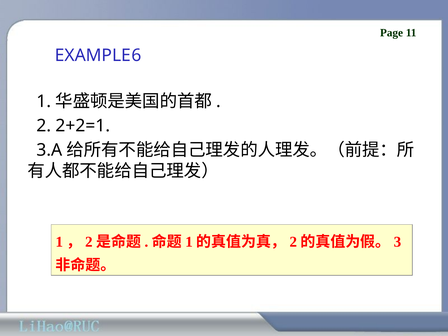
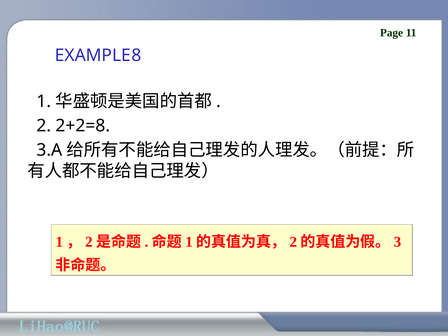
6: 6 -> 8
2+2=1: 2+2=1 -> 2+2=8
